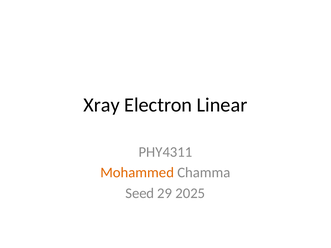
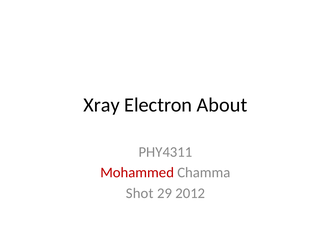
Linear: Linear -> About
Mohammed colour: orange -> red
Seed: Seed -> Shot
2025: 2025 -> 2012
